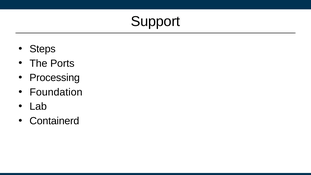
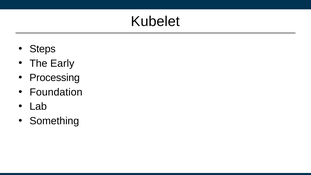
Support: Support -> Kubelet
Ports: Ports -> Early
Containerd: Containerd -> Something
